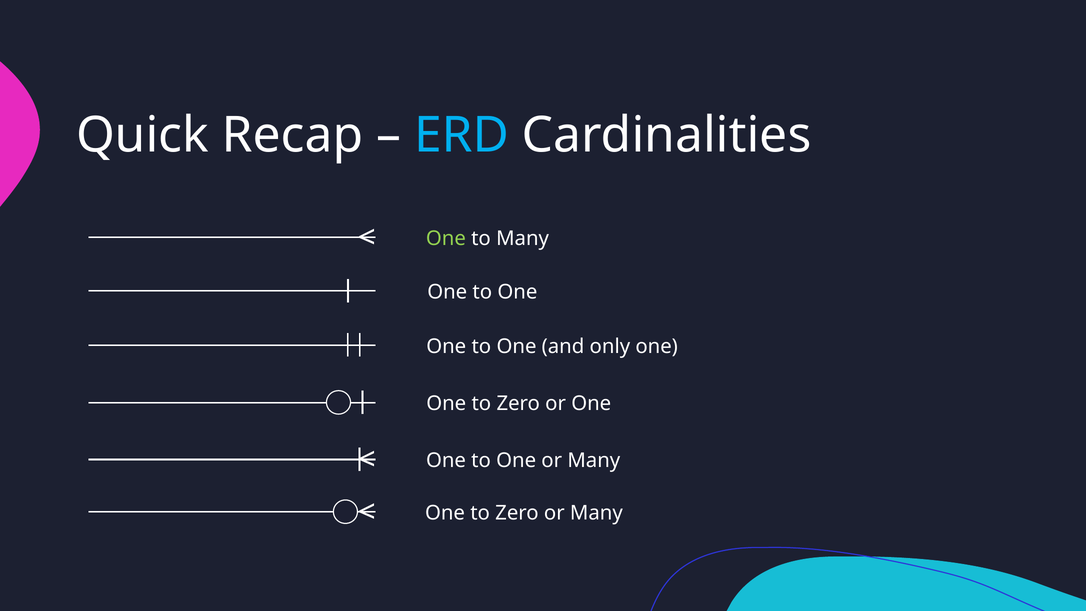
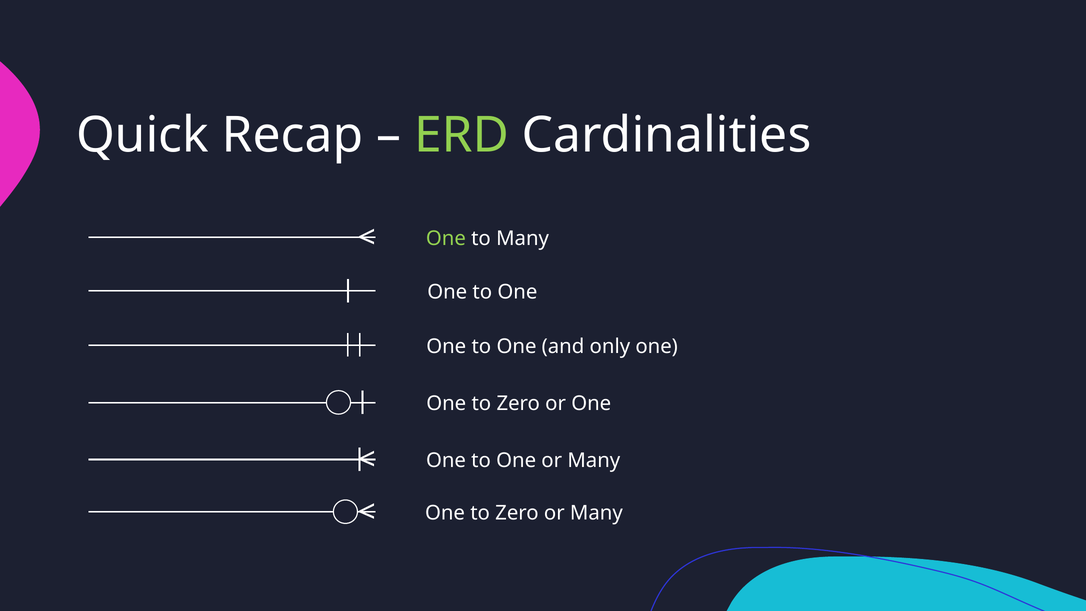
ERD colour: light blue -> light green
